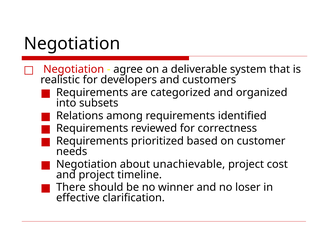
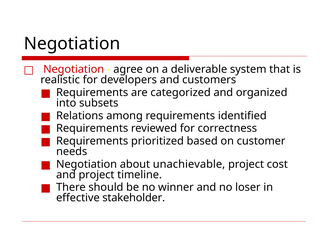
clarification: clarification -> stakeholder
